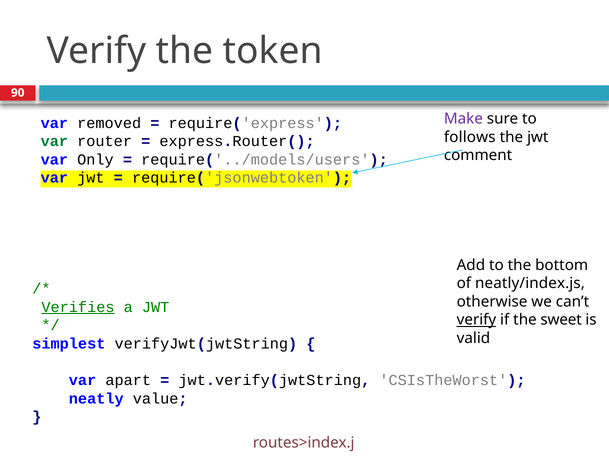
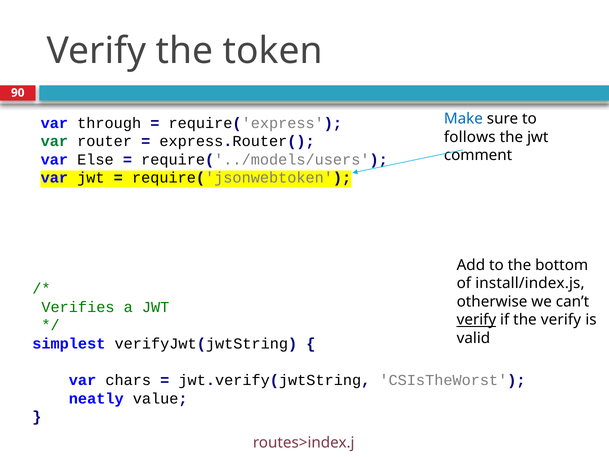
Make colour: purple -> blue
removed: removed -> through
Only: Only -> Else
neatly/index.js: neatly/index.js -> install/index.js
Verifies underline: present -> none
the sweet: sweet -> verify
apart: apart -> chars
